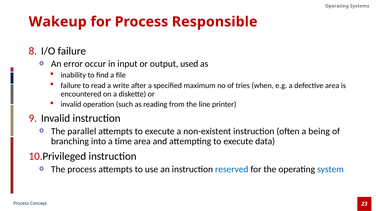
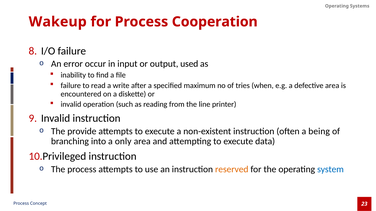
Responsible: Responsible -> Cooperation
parallel: parallel -> provide
time: time -> only
reserved colour: blue -> orange
